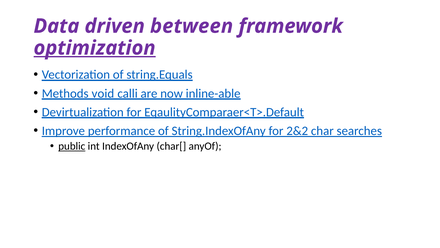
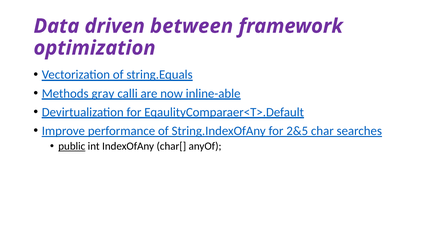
optimization underline: present -> none
void: void -> gray
2&2: 2&2 -> 2&5
